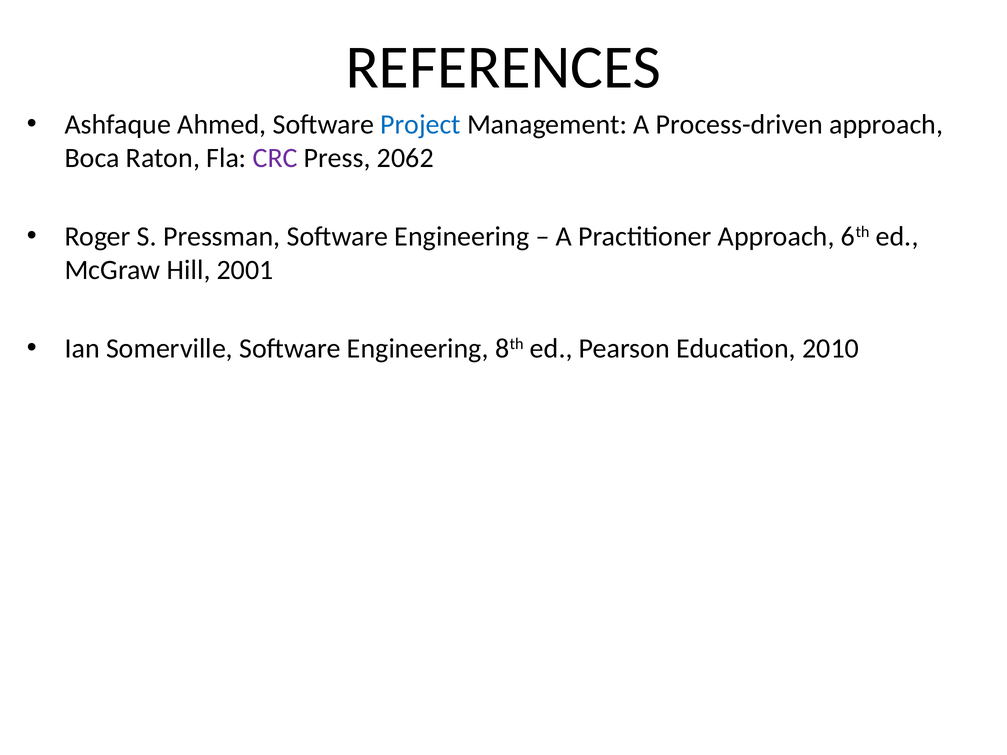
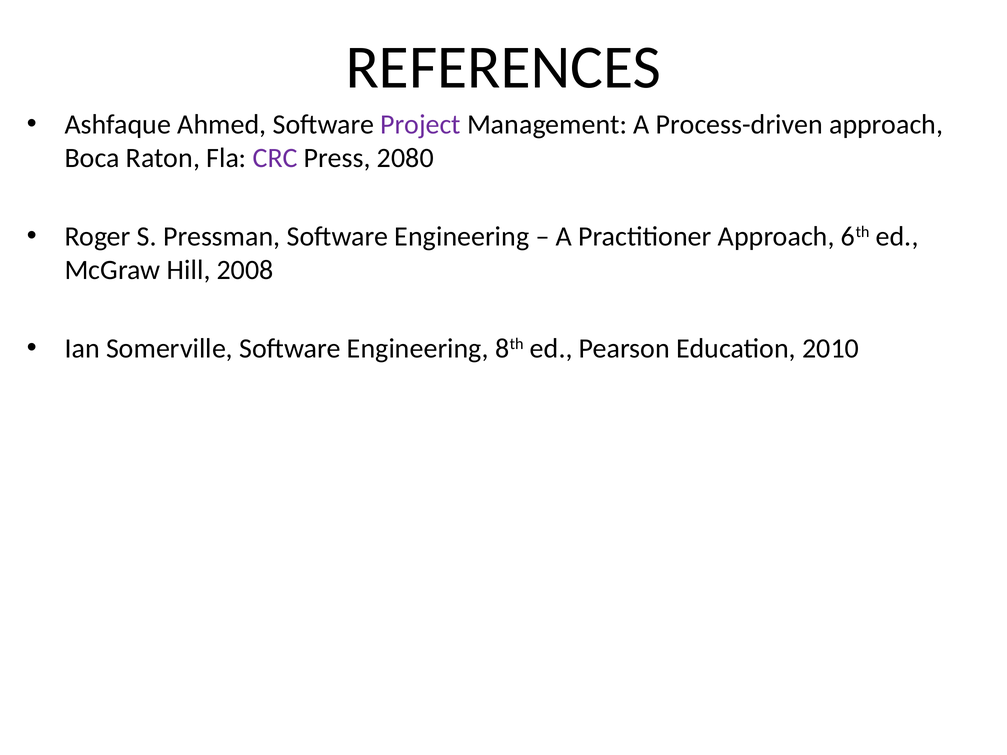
Project colour: blue -> purple
2062: 2062 -> 2080
2001: 2001 -> 2008
